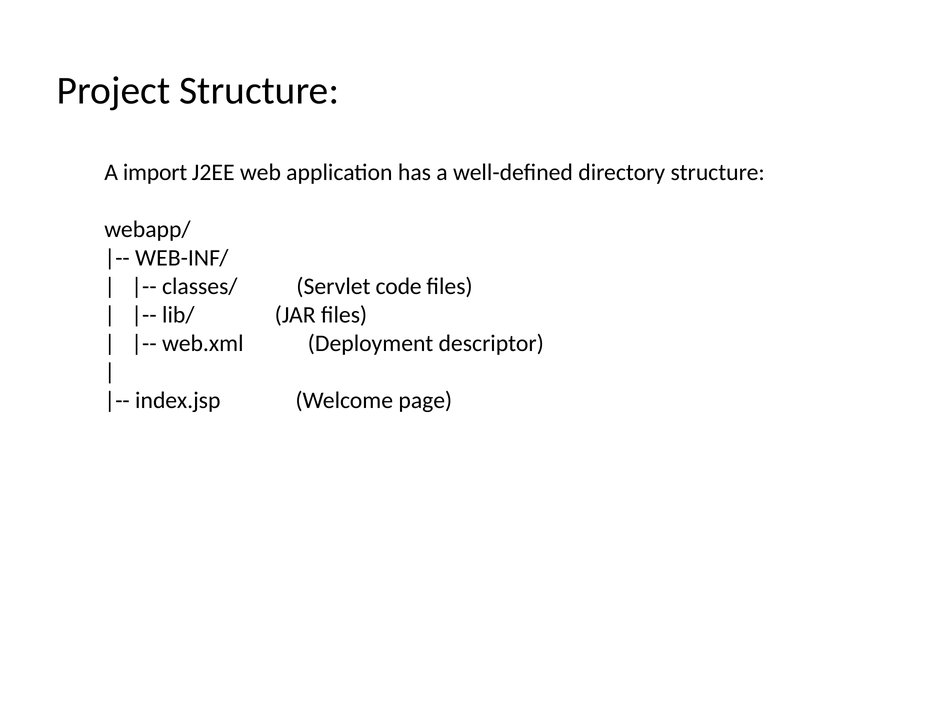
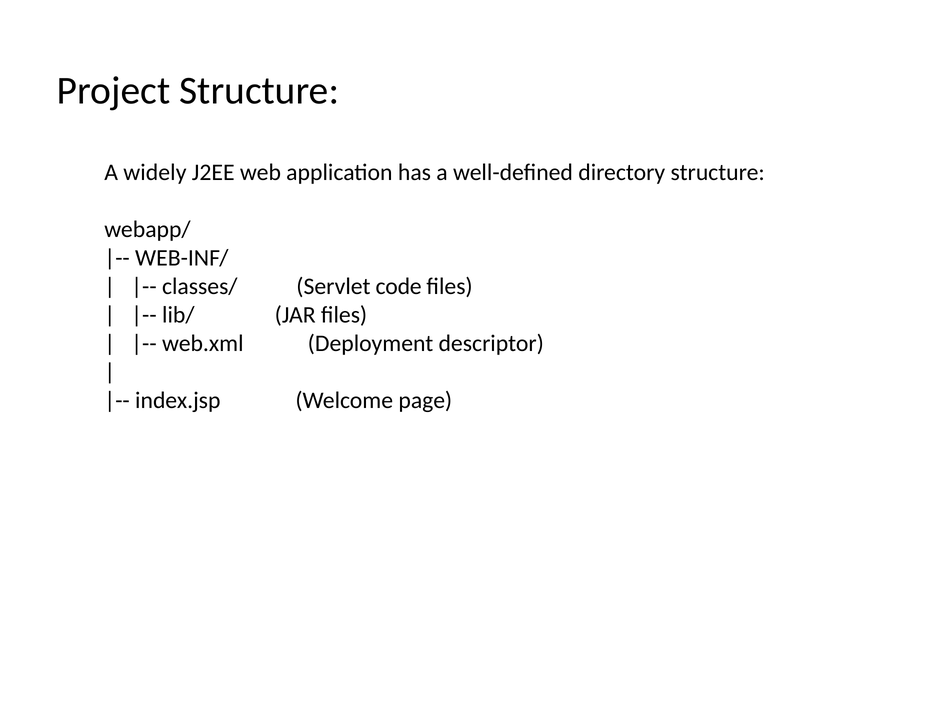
import: import -> widely
